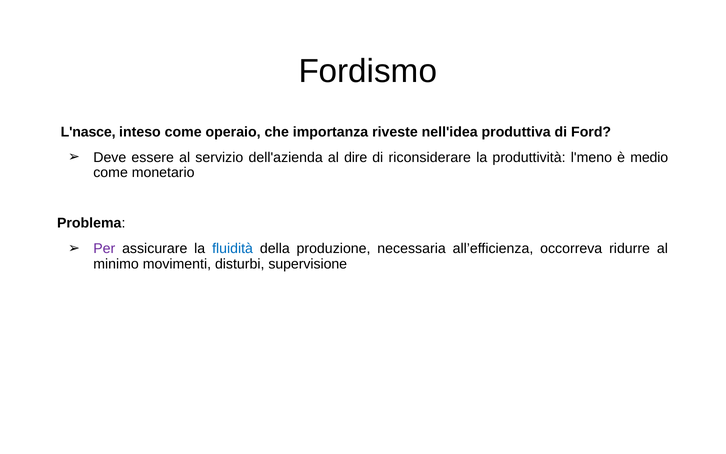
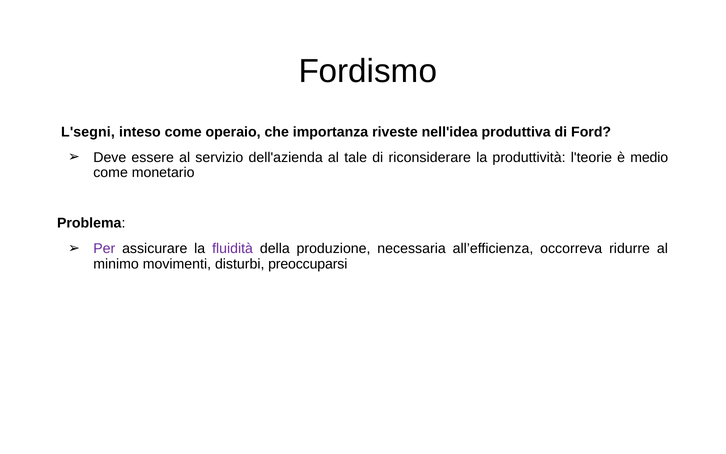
L'nasce: L'nasce -> L'segni
dire: dire -> tale
l'meno: l'meno -> l'teorie
fluidità colour: blue -> purple
supervisione: supervisione -> preoccuparsi
